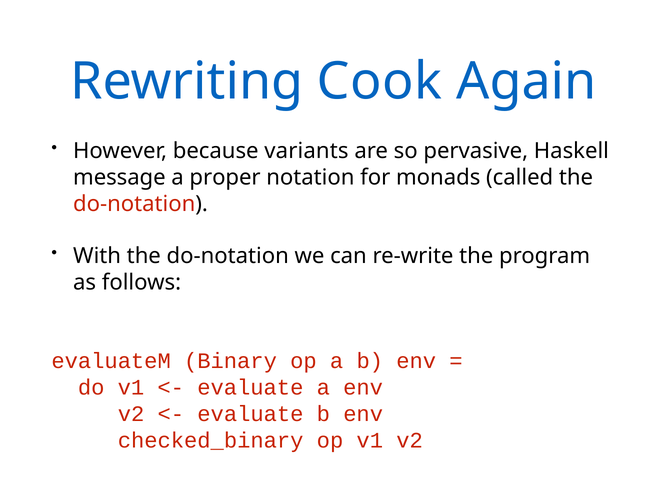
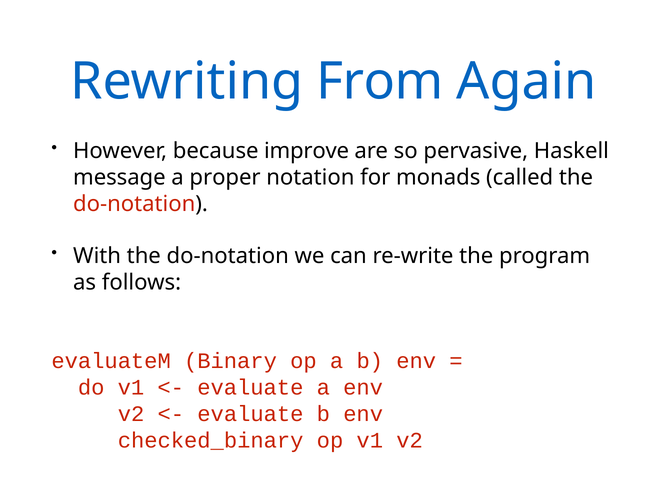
Cook: Cook -> From
variants: variants -> improve
